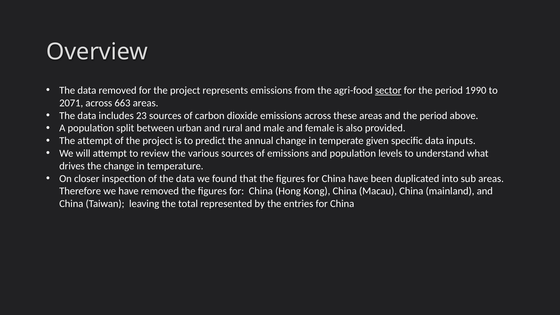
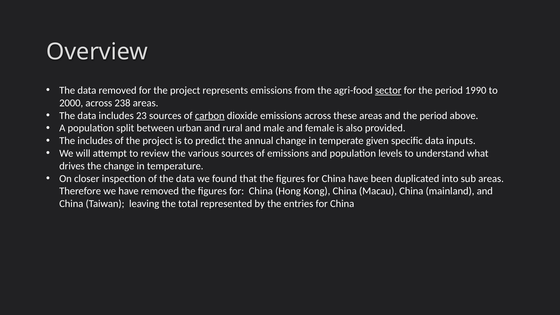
2071: 2071 -> 2000
663: 663 -> 238
carbon underline: none -> present
The attempt: attempt -> includes
